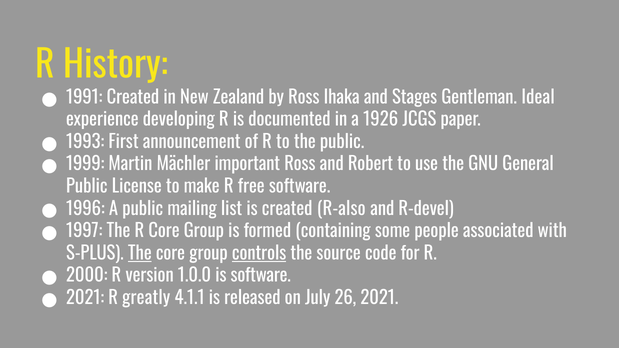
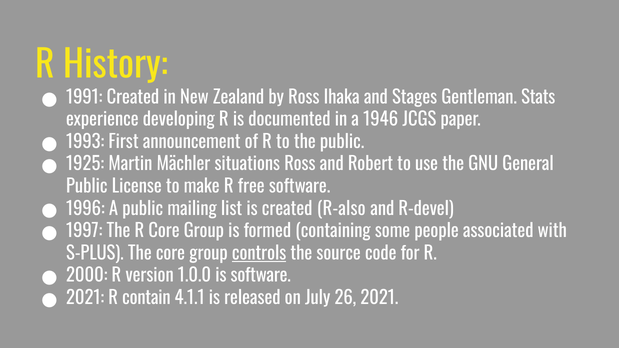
Ideal: Ideal -> Stats
1926: 1926 -> 1946
1999: 1999 -> 1925
important: important -> situations
The at (140, 254) underline: present -> none
greatly: greatly -> contain
